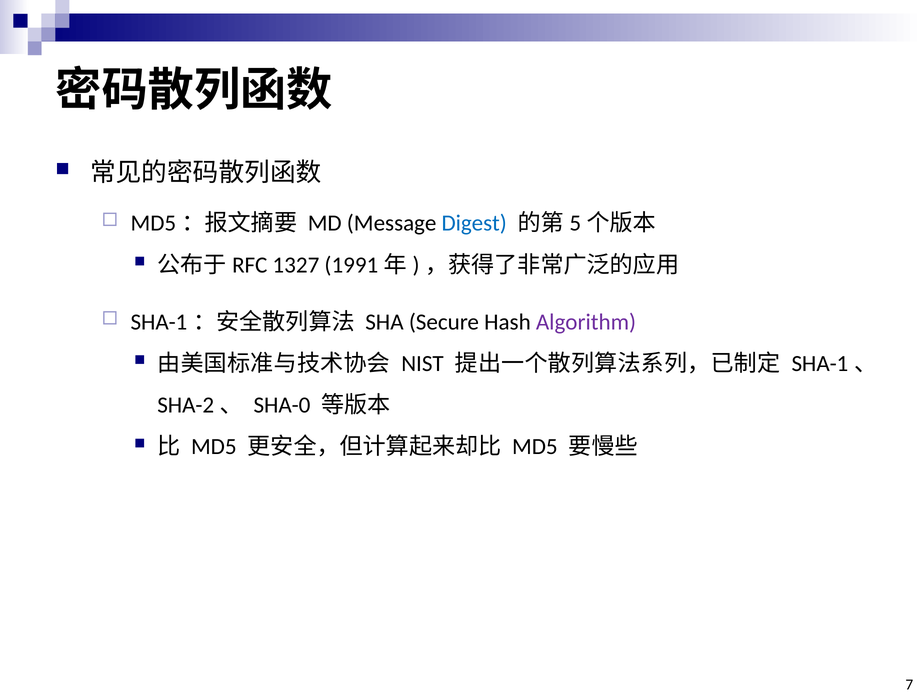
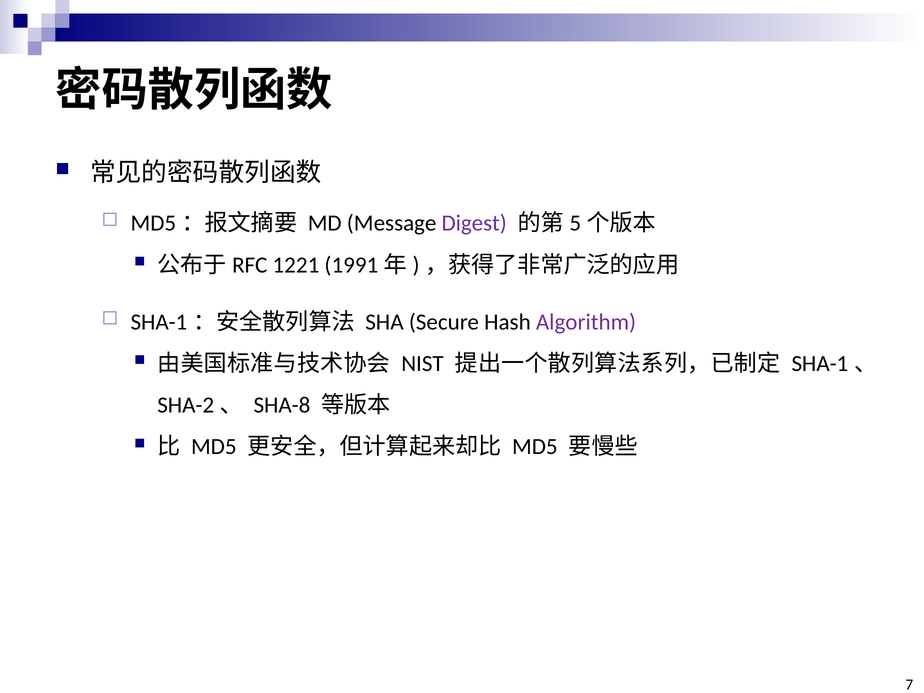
Digest colour: blue -> purple
1327: 1327 -> 1221
SHA-0: SHA-0 -> SHA-8
